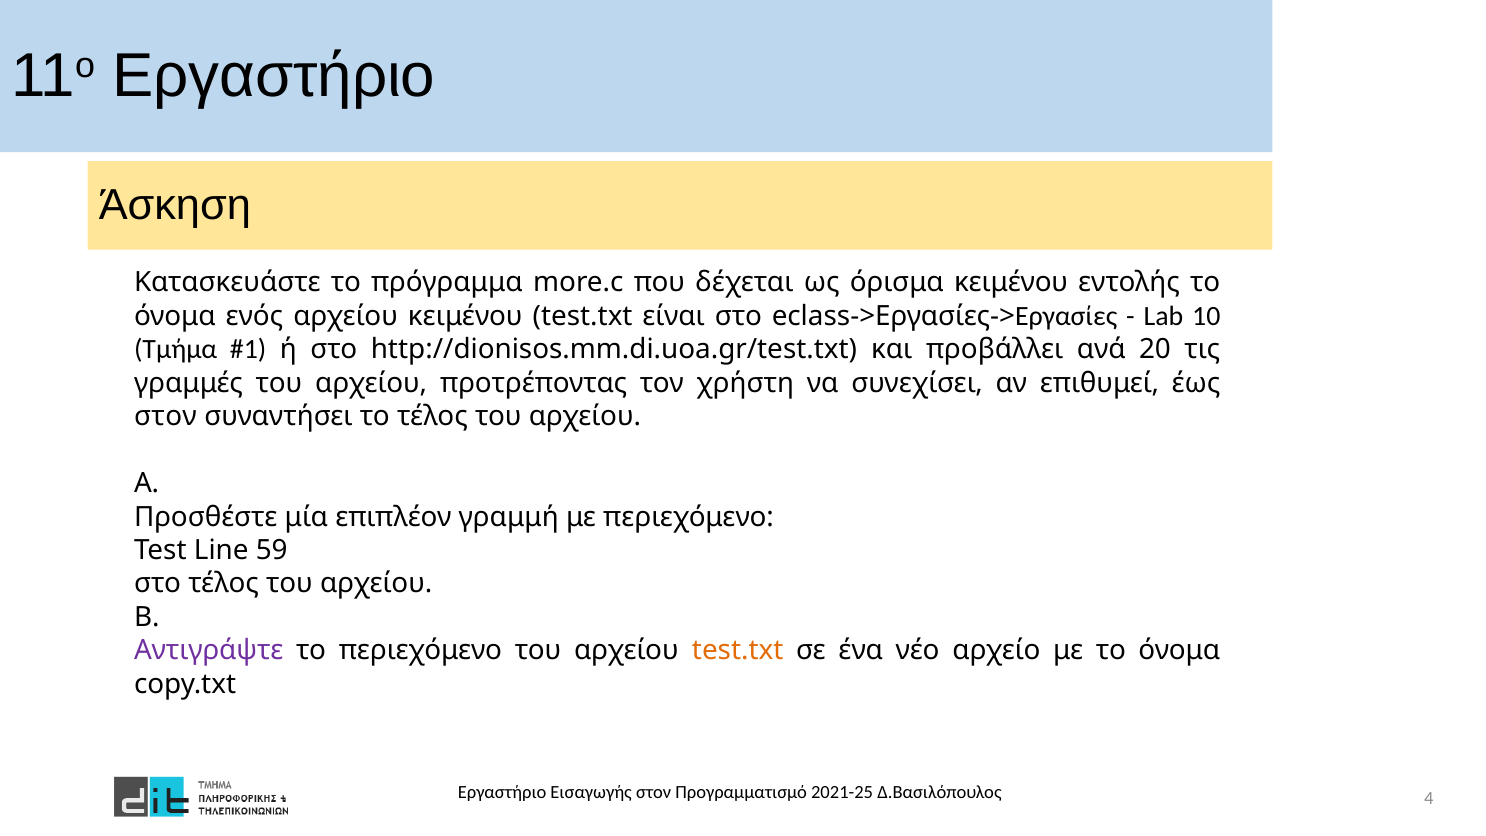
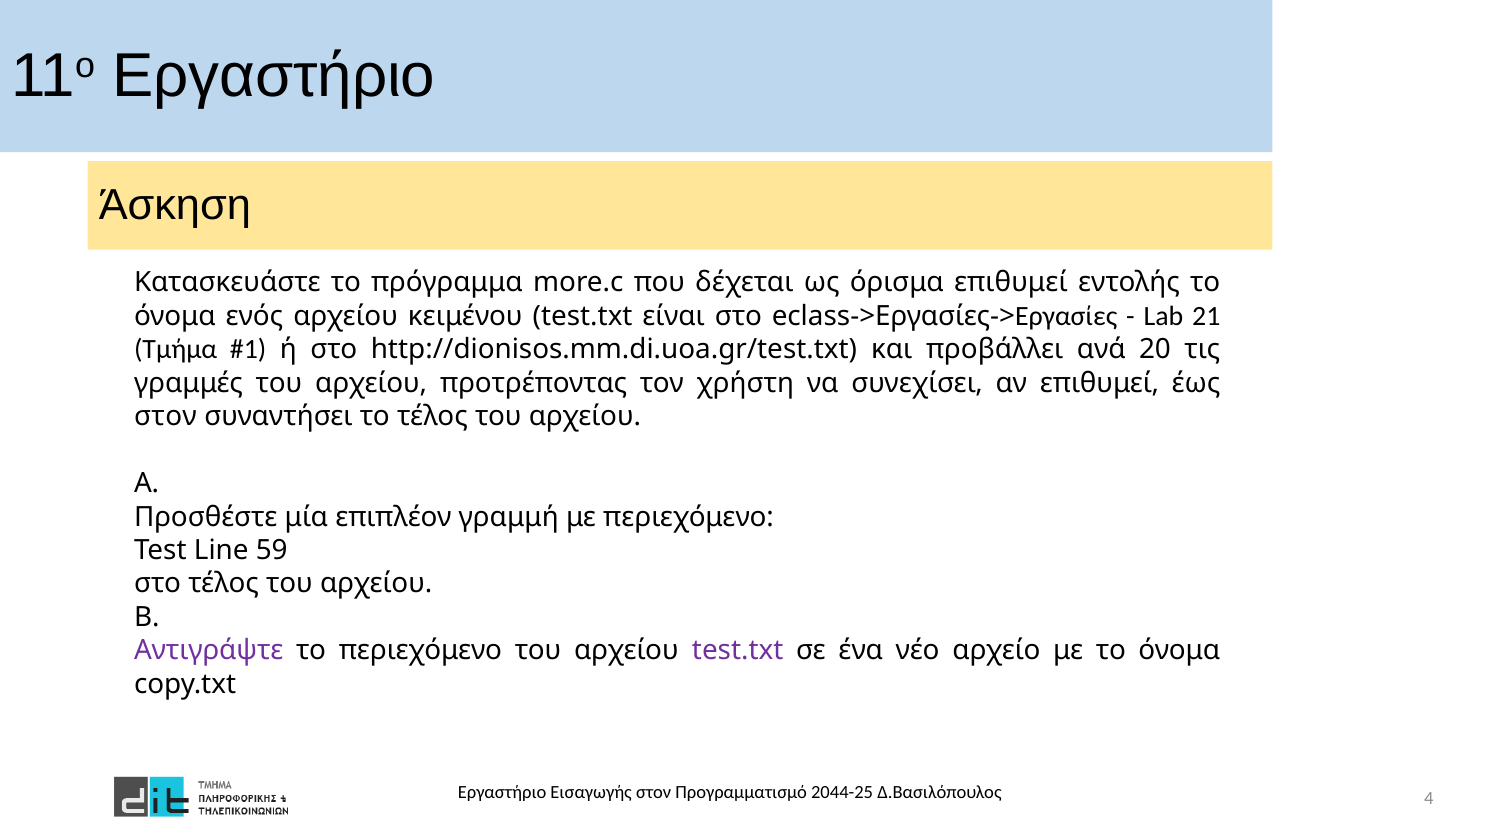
όρισμα κειμένου: κειμένου -> επιθυμεί
10: 10 -> 21
test.txt at (738, 651) colour: orange -> purple
2021-25: 2021-25 -> 2044-25
